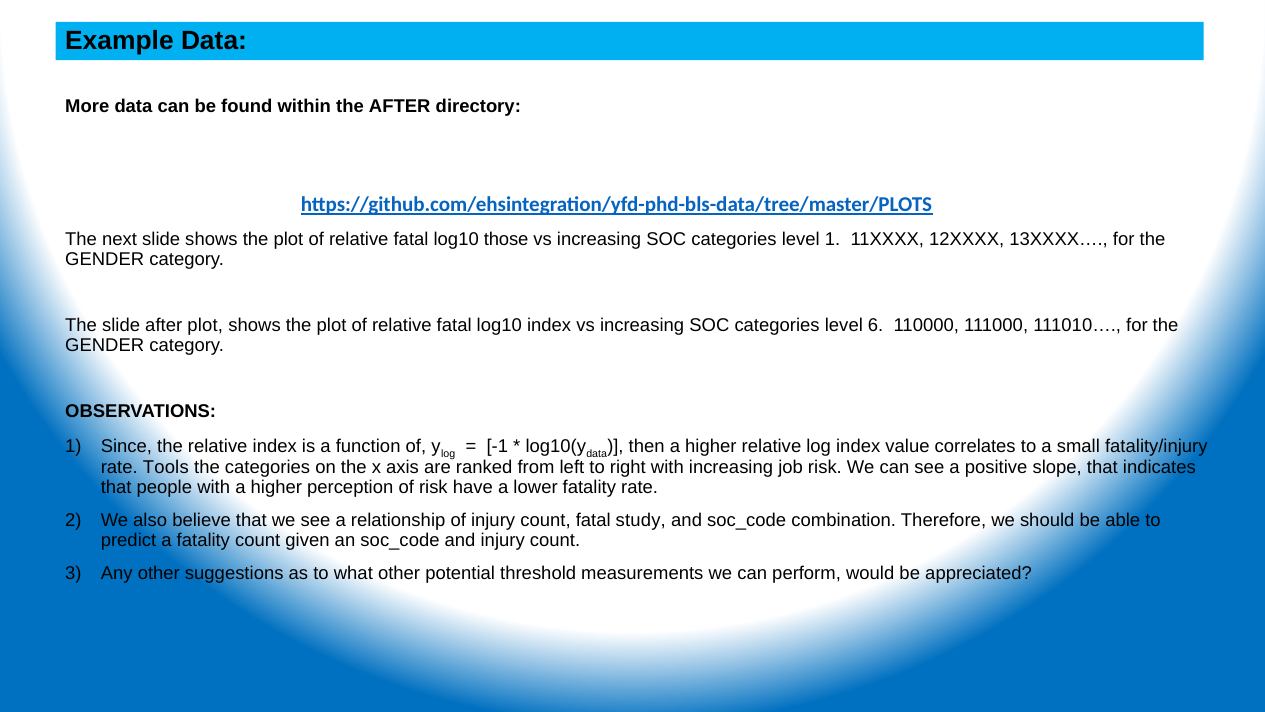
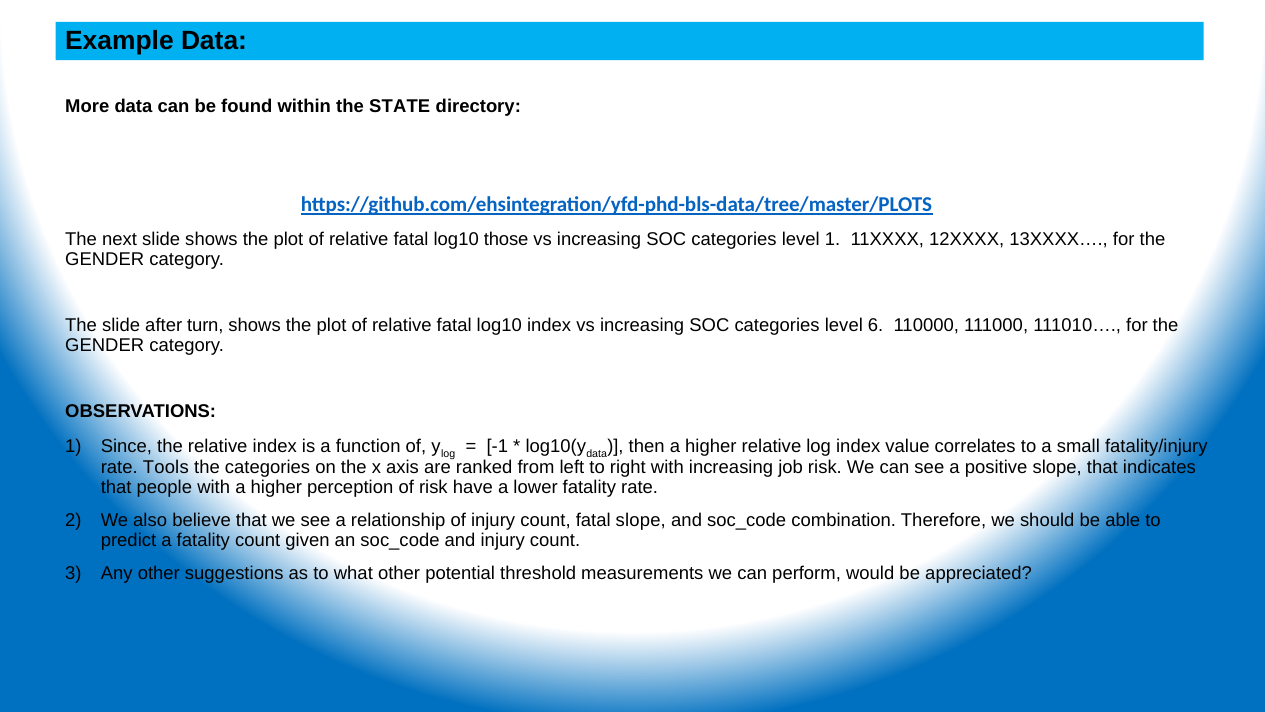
the AFTER: AFTER -> STATE
after plot: plot -> turn
fatal study: study -> slope
